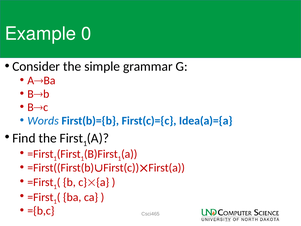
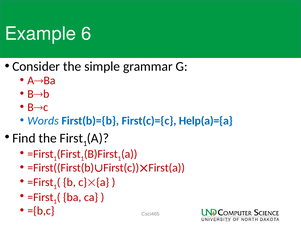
0: 0 -> 6
Idea(a)={a: Idea(a)={a -> Help(a)={a
